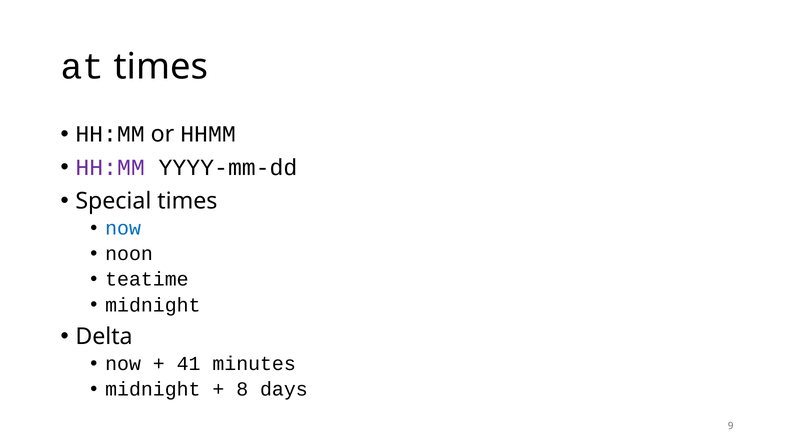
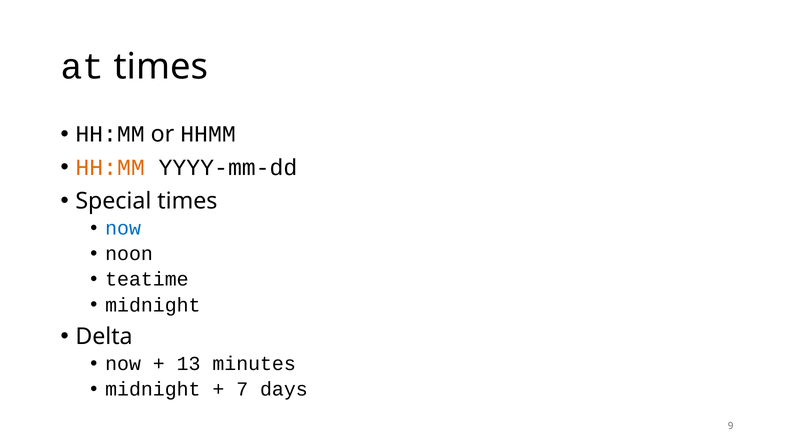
HH:MM at (110, 167) colour: purple -> orange
41: 41 -> 13
8: 8 -> 7
